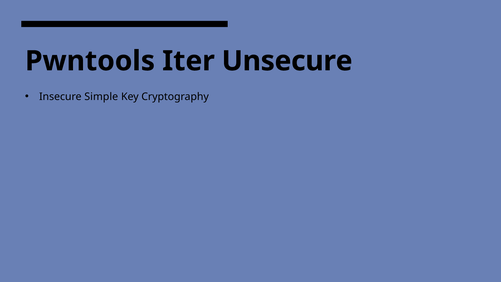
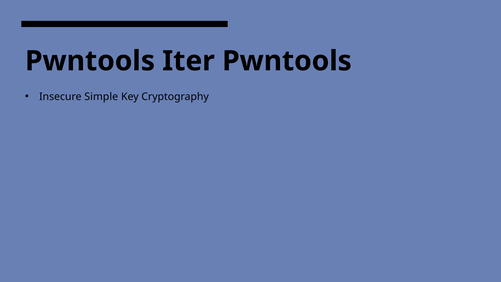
Iter Unsecure: Unsecure -> Pwntools
